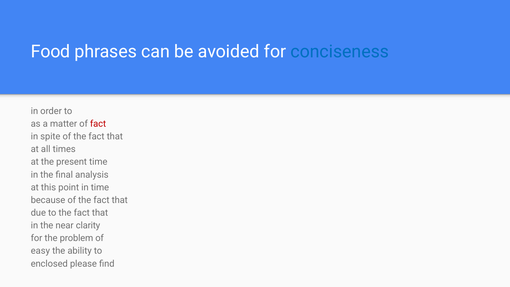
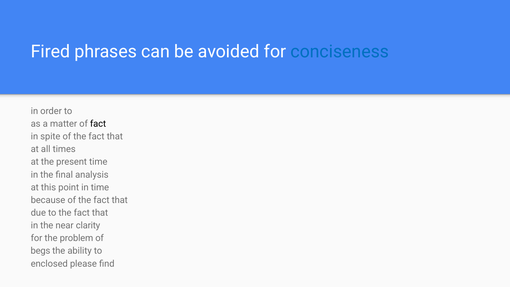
Food: Food -> Fired
fact at (98, 124) colour: red -> black
easy: easy -> begs
